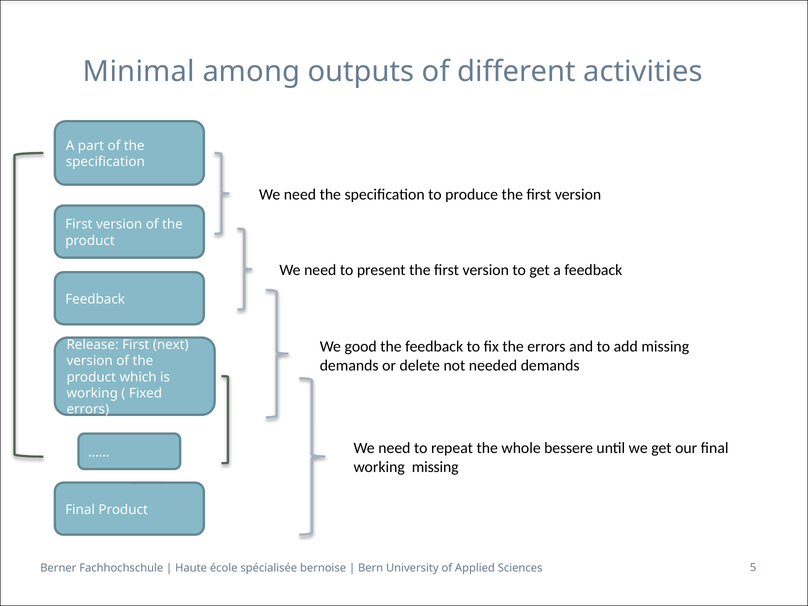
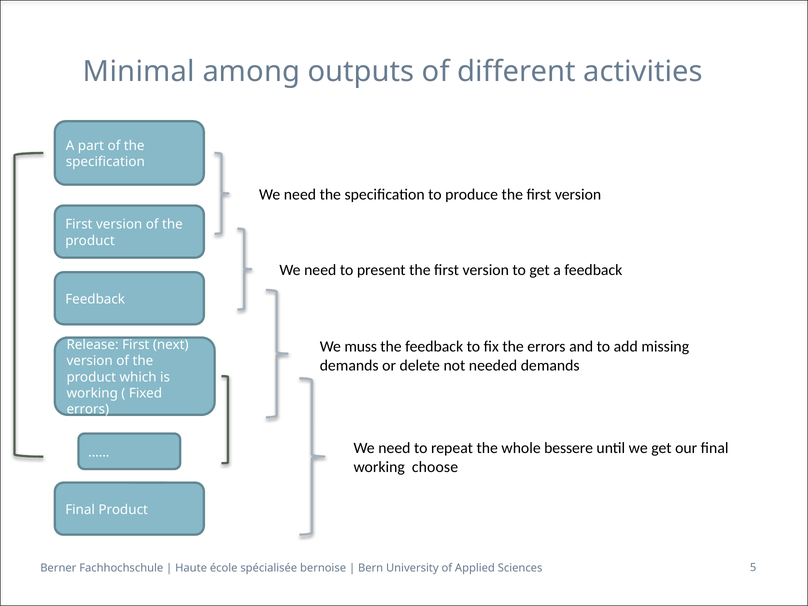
good: good -> muss
working missing: missing -> choose
